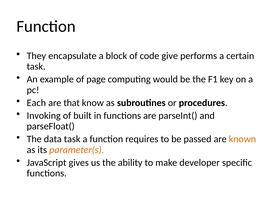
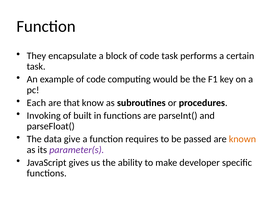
code give: give -> task
example of page: page -> code
data task: task -> give
parameter(s colour: orange -> purple
